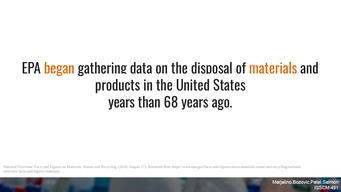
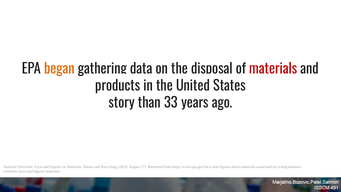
materials at (273, 69) colour: orange -> red
years at (122, 103): years -> story
68: 68 -> 33
